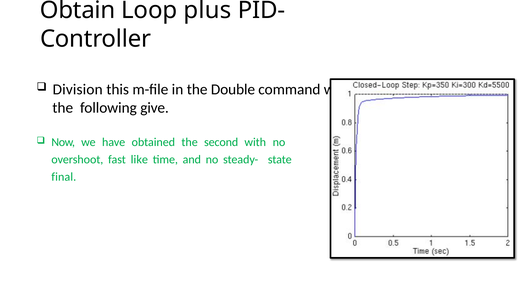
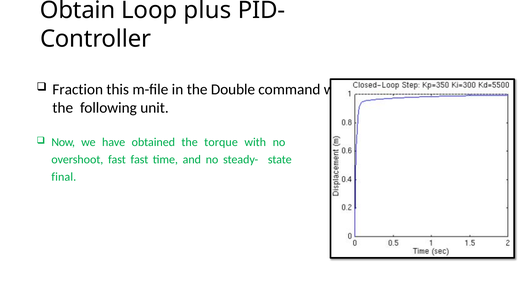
Division: Division -> Fraction
give: give -> unit
second: second -> torque
fast like: like -> fast
